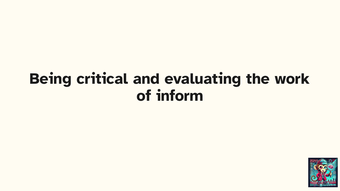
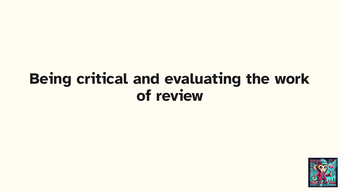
inform: inform -> review
